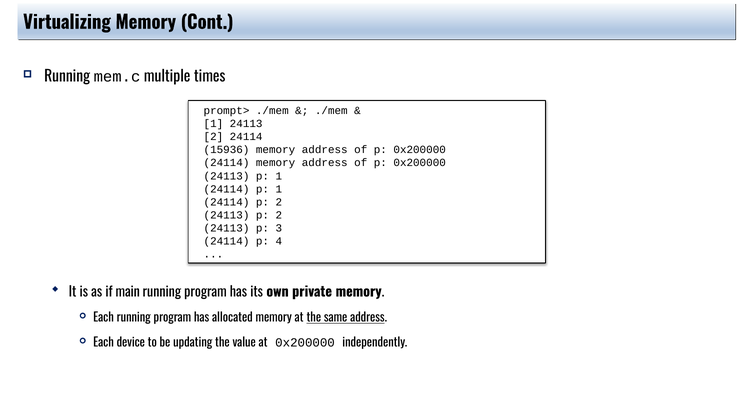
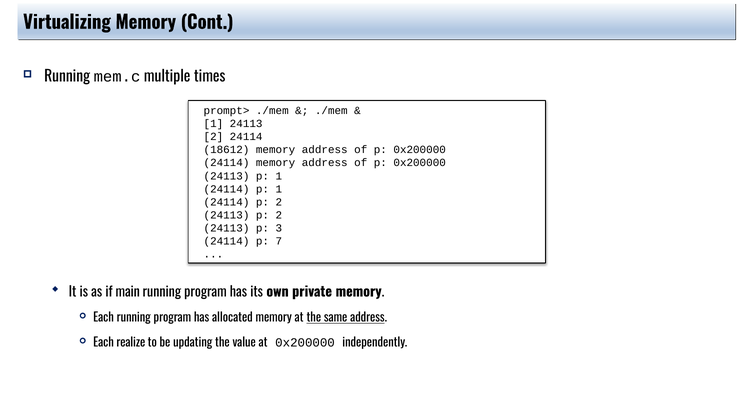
15936: 15936 -> 18612
4: 4 -> 7
device: device -> realize
